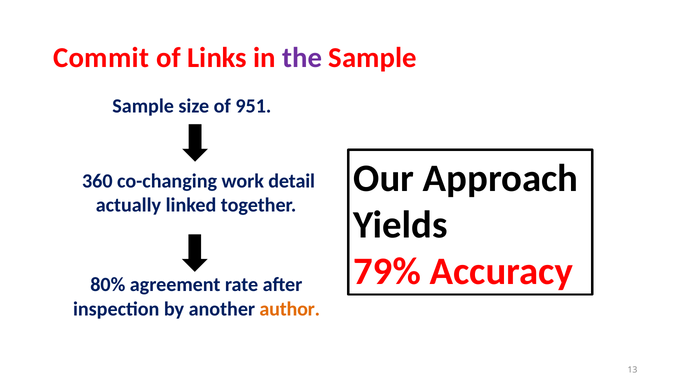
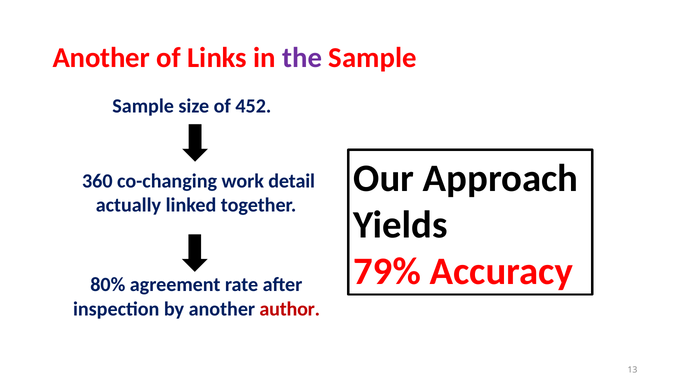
Commit at (101, 58): Commit -> Another
951: 951 -> 452
author colour: orange -> red
